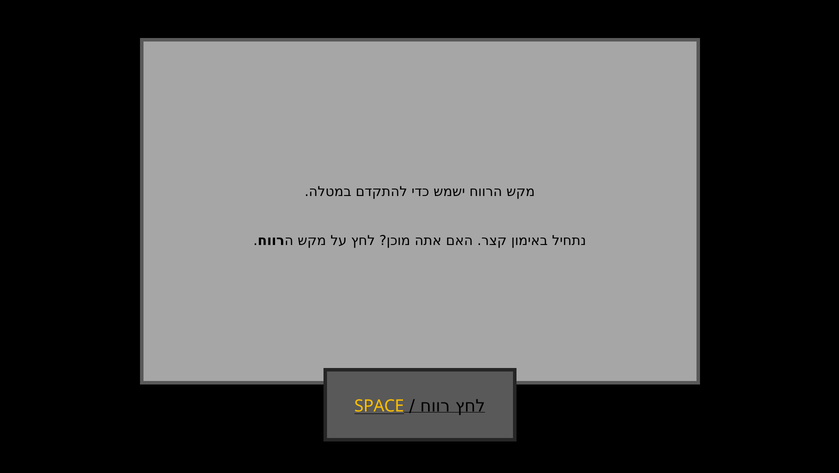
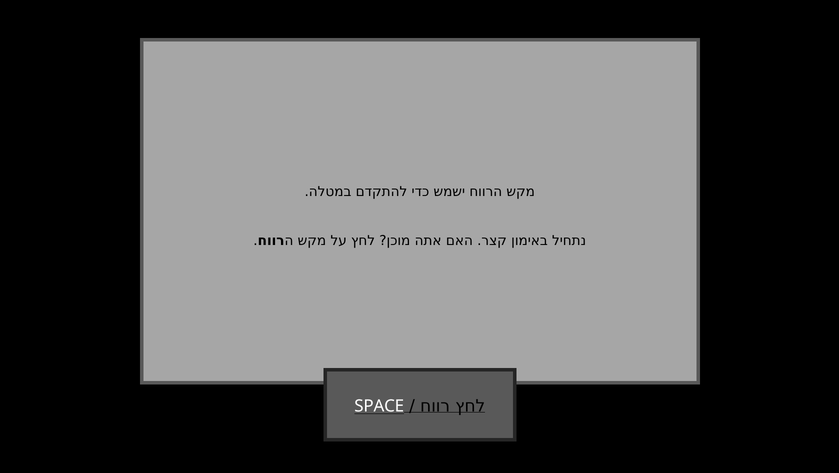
SPACE colour: yellow -> white
